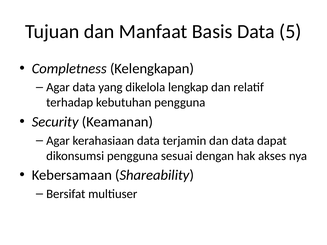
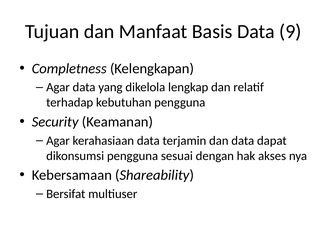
5: 5 -> 9
